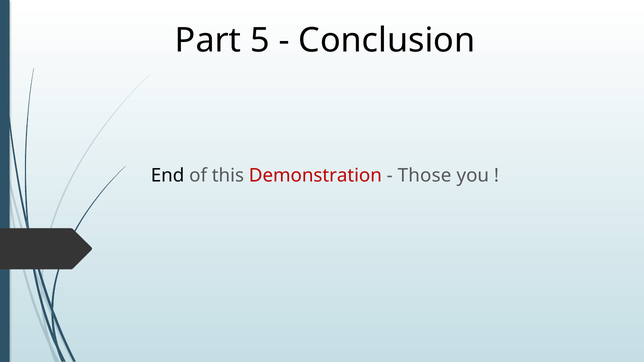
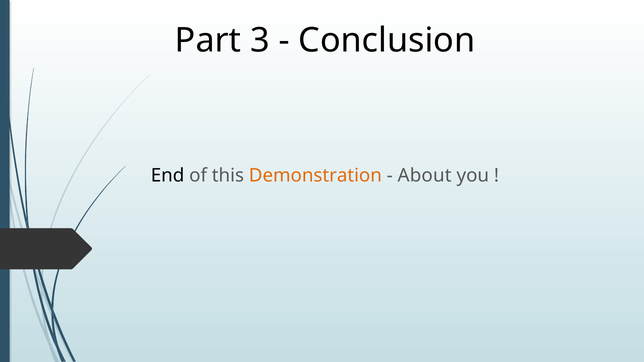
5: 5 -> 3
Demonstration colour: red -> orange
Those: Those -> About
